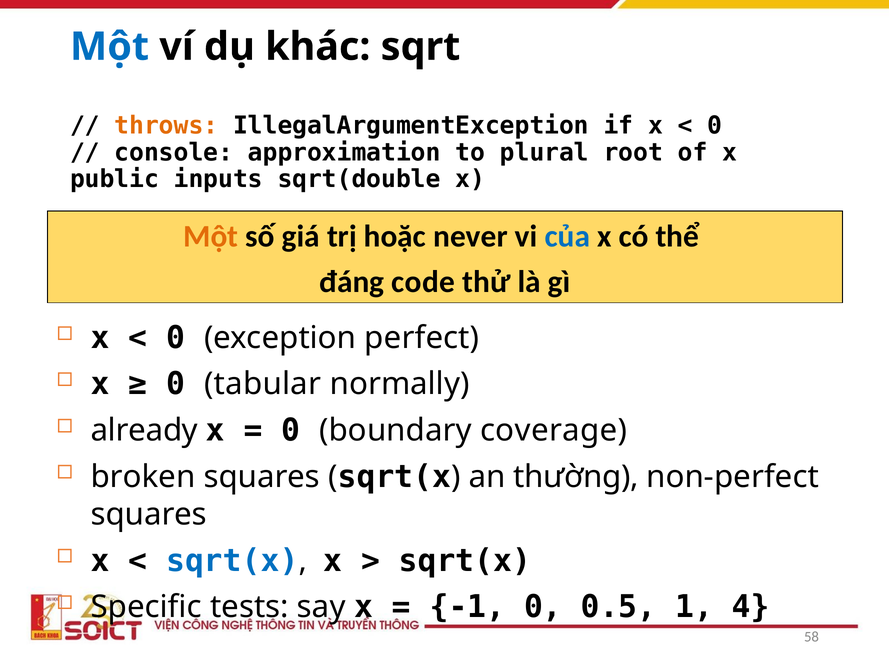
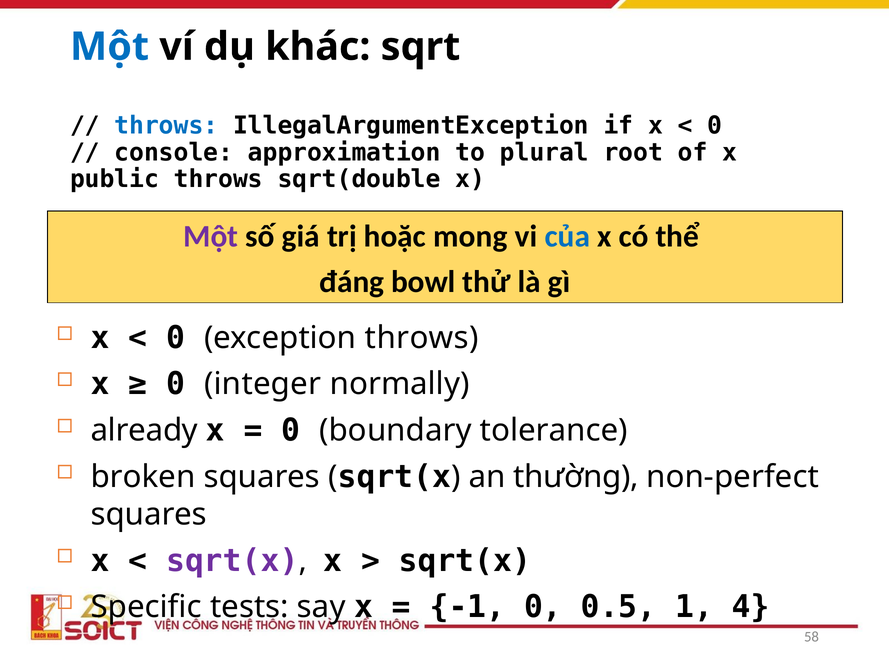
throws at (166, 126) colour: orange -> blue
public inputs: inputs -> throws
Một at (211, 236) colour: orange -> purple
never: never -> mong
code: code -> bowl
exception perfect: perfect -> throws
tabular: tabular -> integer
coverage: coverage -> tolerance
sqrt(x at (232, 561) colour: blue -> purple
